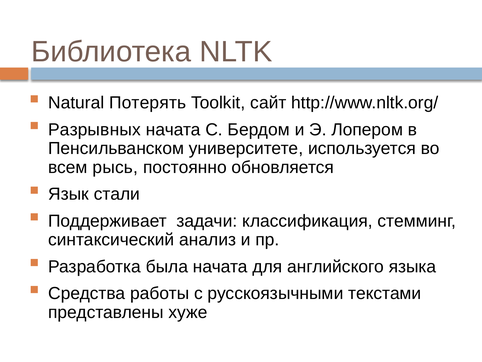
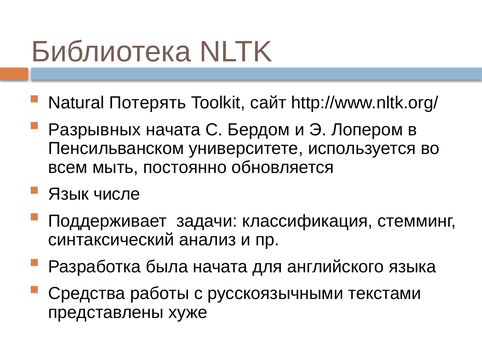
рысь: рысь -> мыть
стали: стали -> числе
